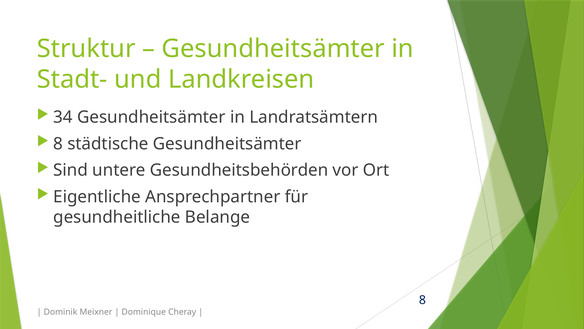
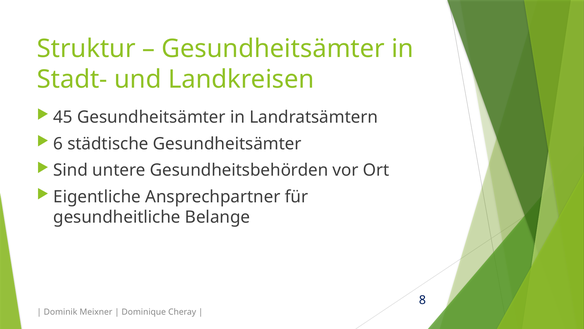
34: 34 -> 45
8 at (58, 144): 8 -> 6
